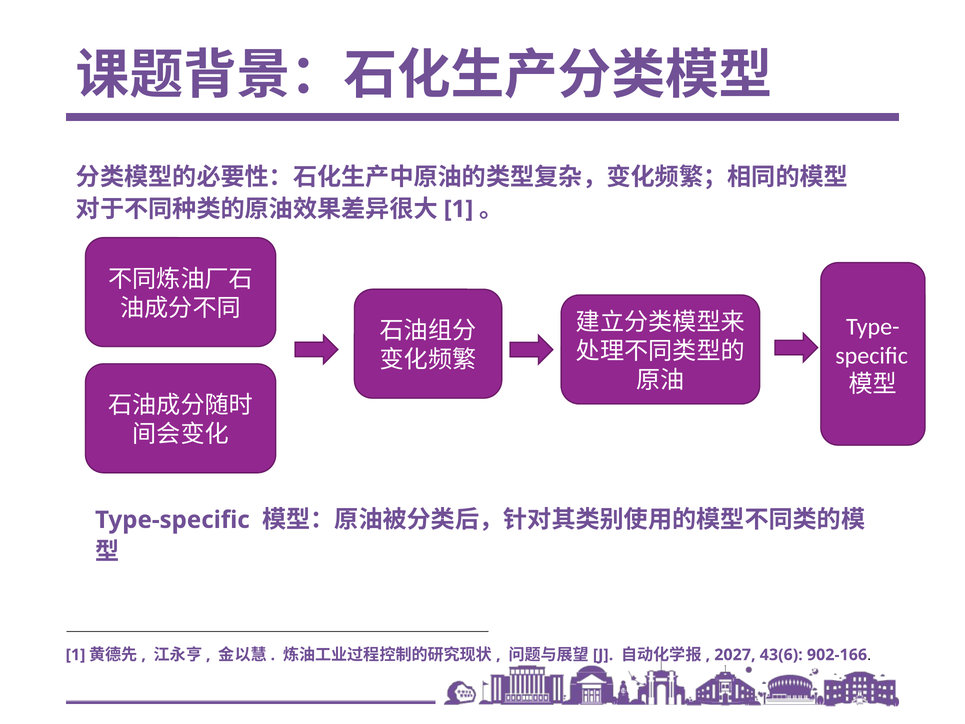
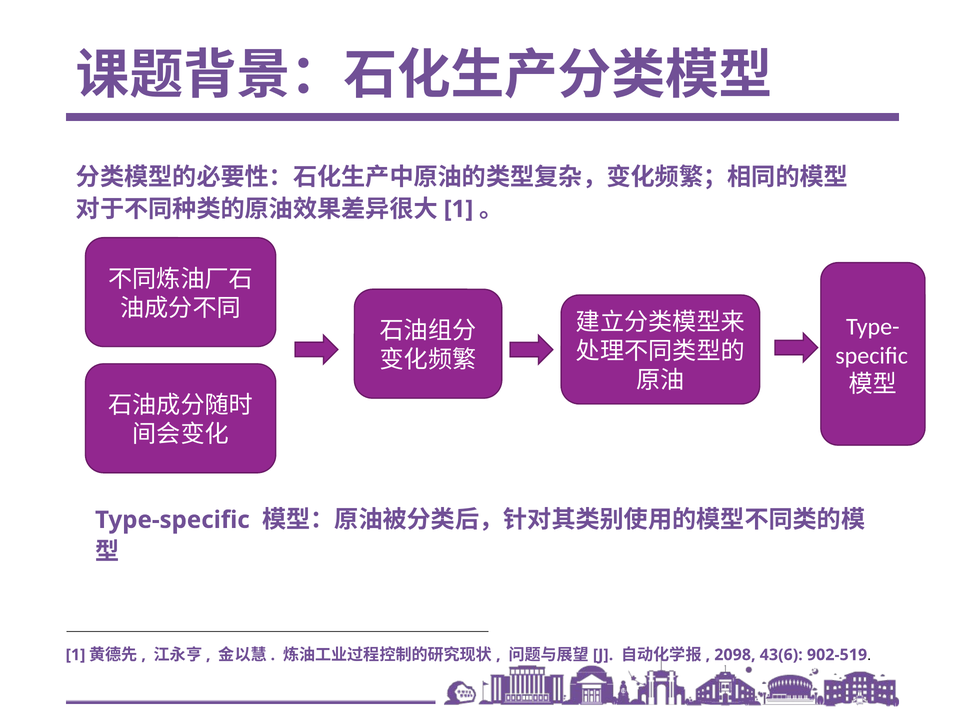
2027: 2027 -> 2098
902-166: 902-166 -> 902-519
